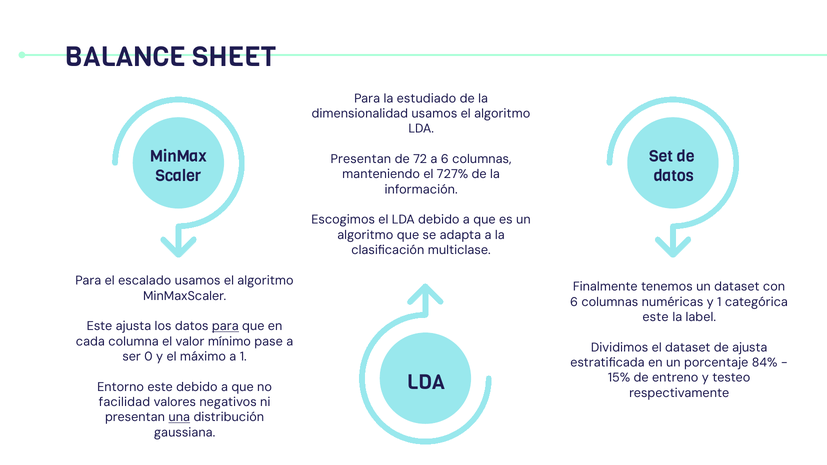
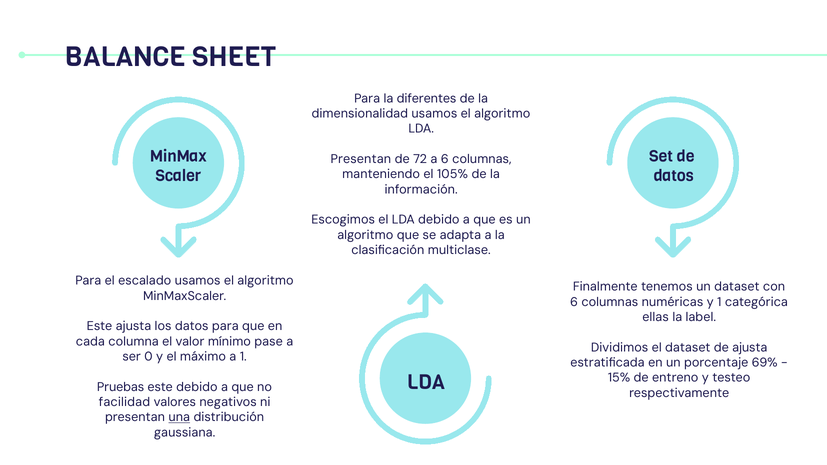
estudiado: estudiado -> diferentes
727%: 727% -> 105%
este at (656, 317): este -> ellas
para at (225, 326) underline: present -> none
84%: 84% -> 69%
Entorno: Entorno -> Pruebas
